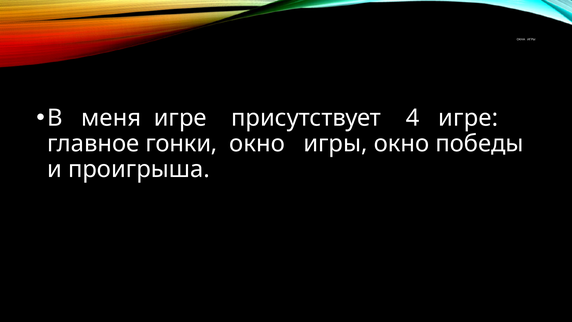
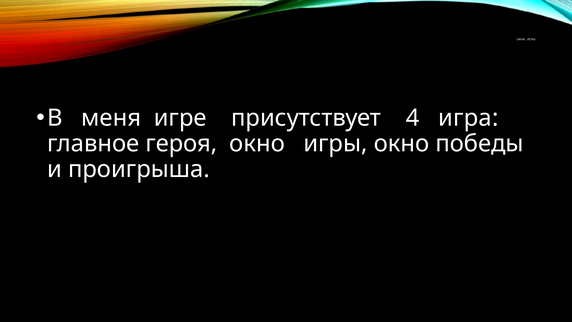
4 игре: игре -> игра
гонки: гонки -> героя
